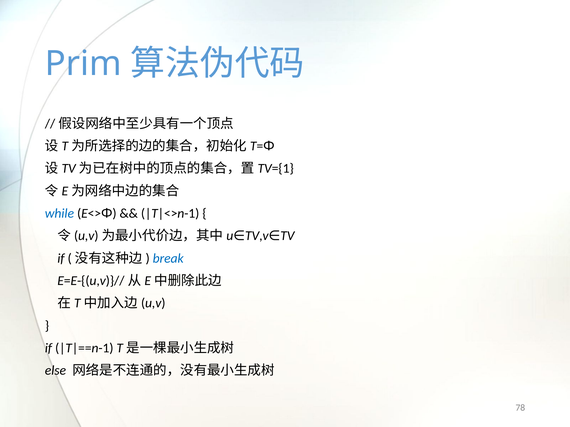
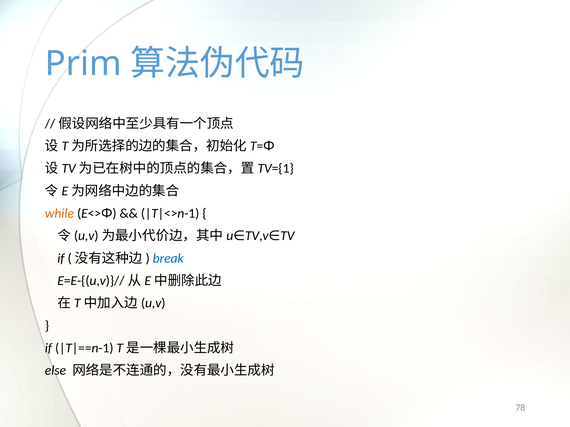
while colour: blue -> orange
